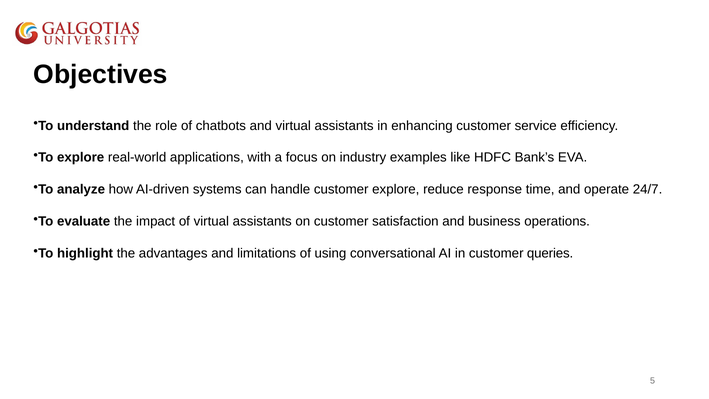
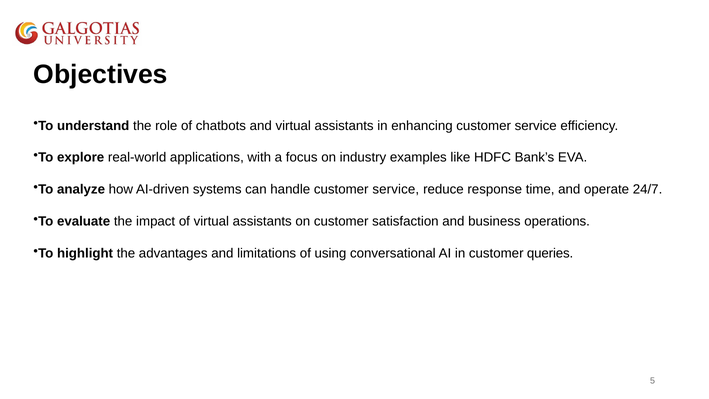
handle customer explore: explore -> service
